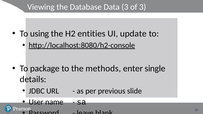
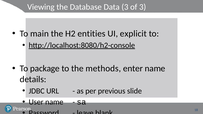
using: using -> main
update: update -> explicit
enter single: single -> name
